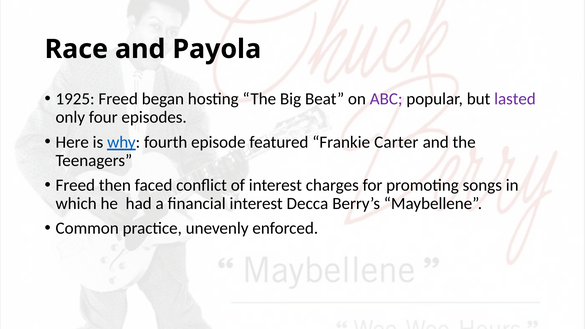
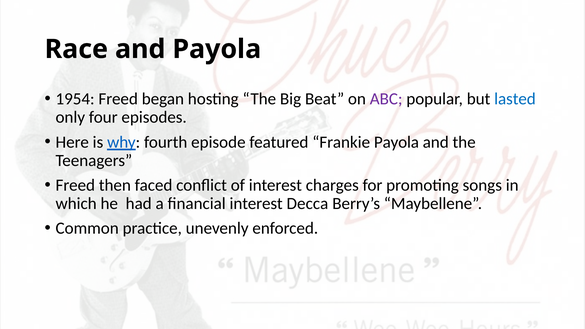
1925: 1925 -> 1954
lasted colour: purple -> blue
Frankie Carter: Carter -> Payola
